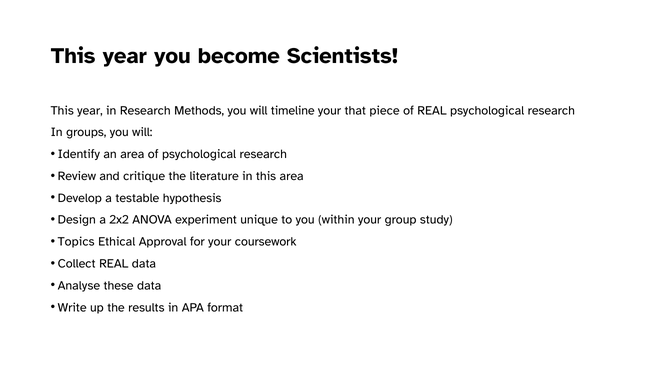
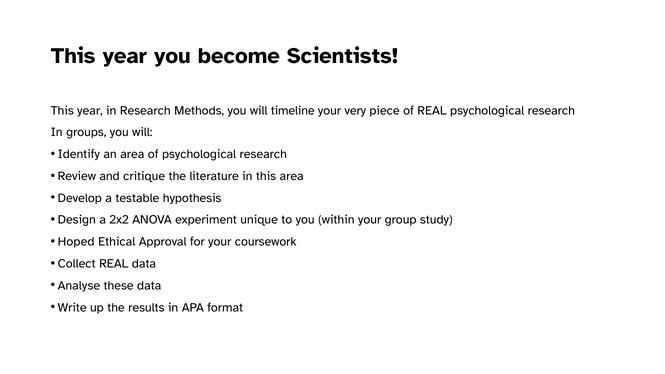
that: that -> very
Topics: Topics -> Hoped
